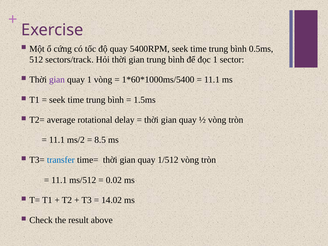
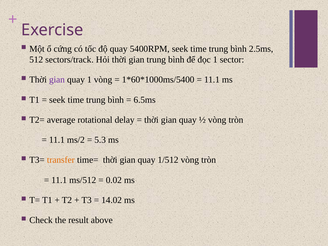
0.5ms: 0.5ms -> 2.5ms
1.5ms: 1.5ms -> 6.5ms
8.5: 8.5 -> 5.3
transfer colour: blue -> orange
